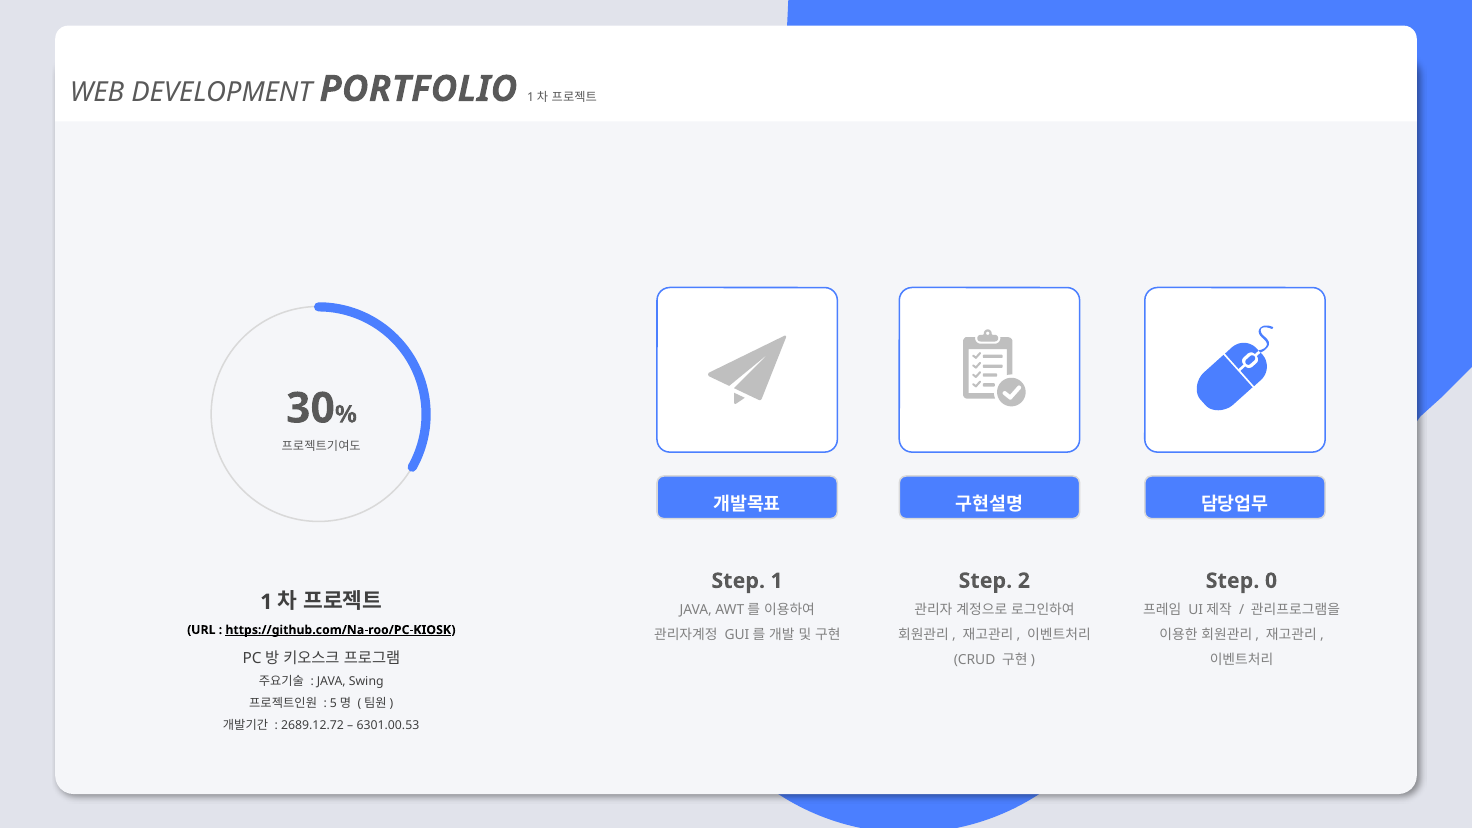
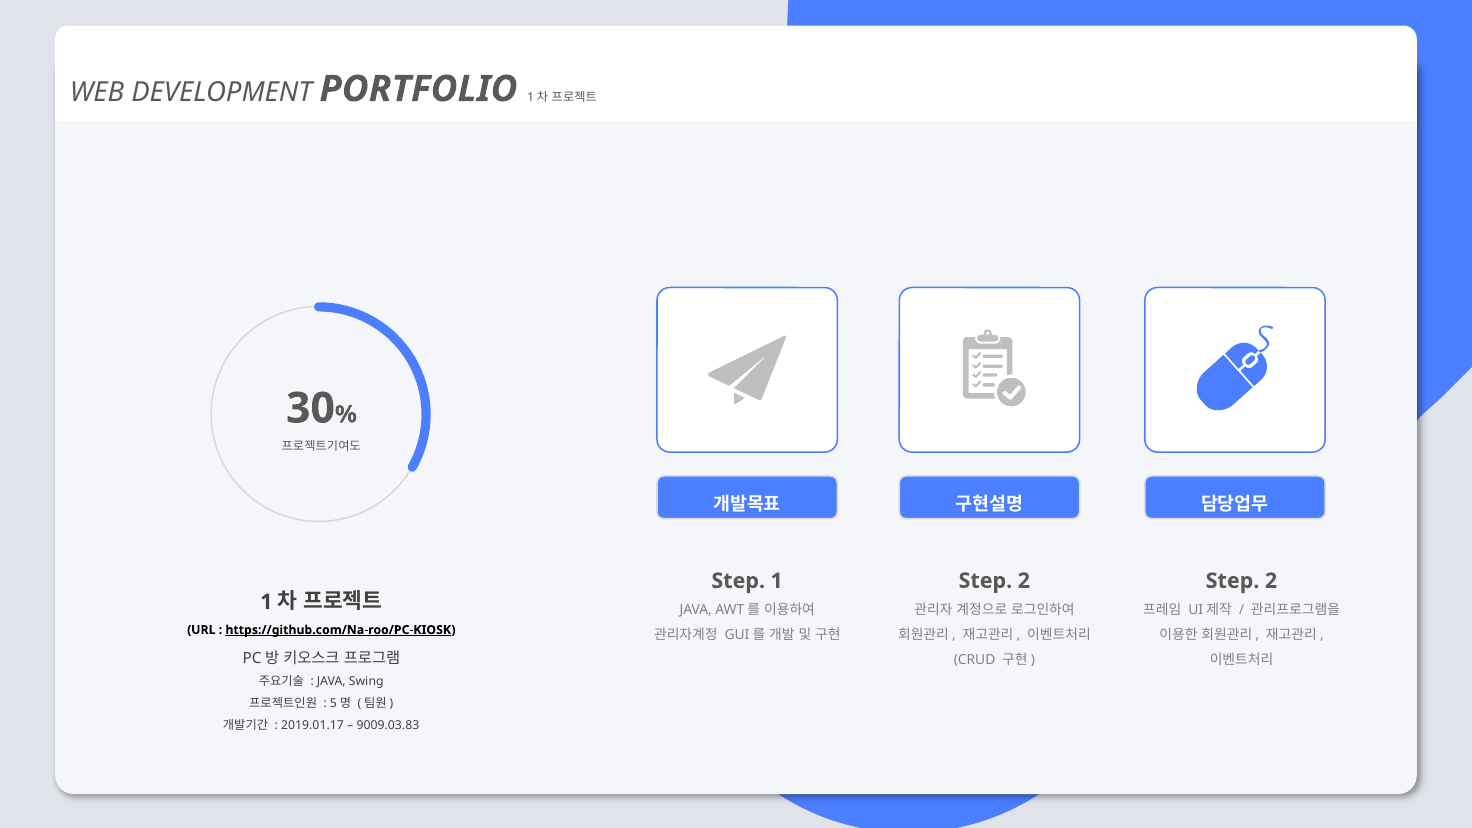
0 at (1271, 581): 0 -> 2
2689.12.72: 2689.12.72 -> 2019.01.17
6301.00.53: 6301.00.53 -> 9009.03.83
